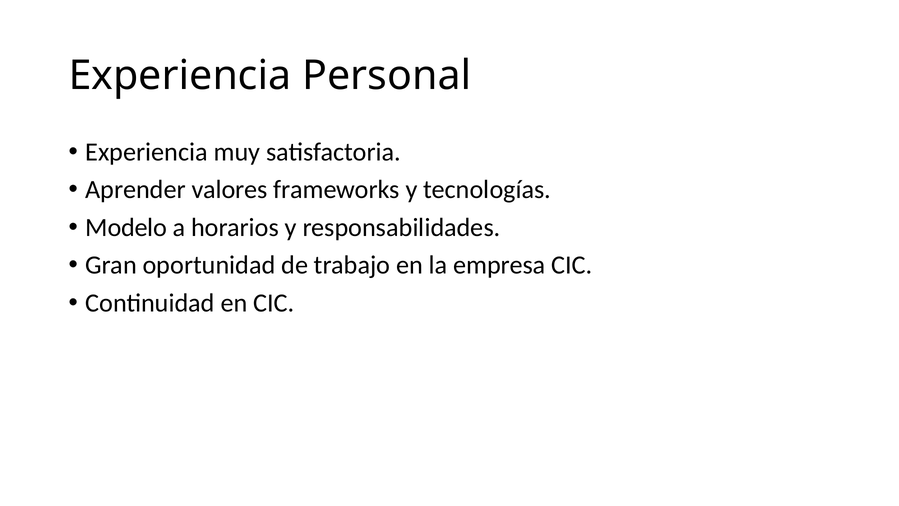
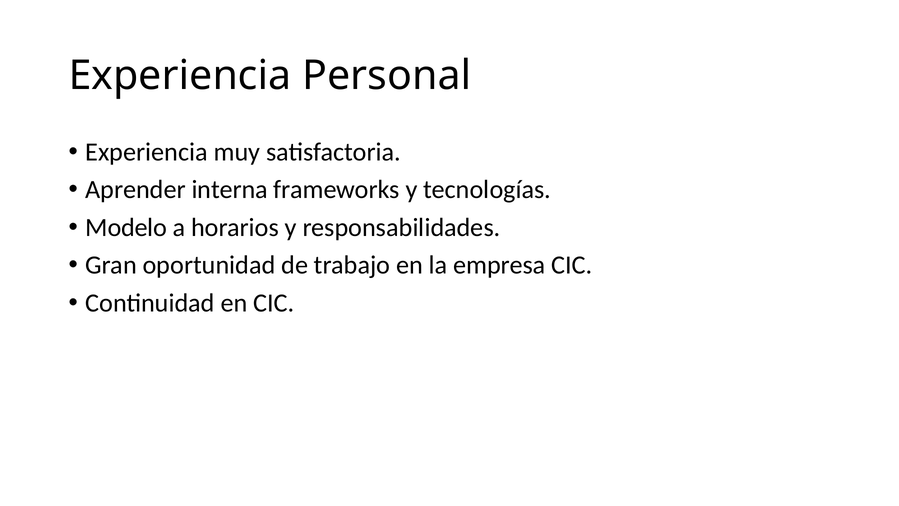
valores: valores -> interna
